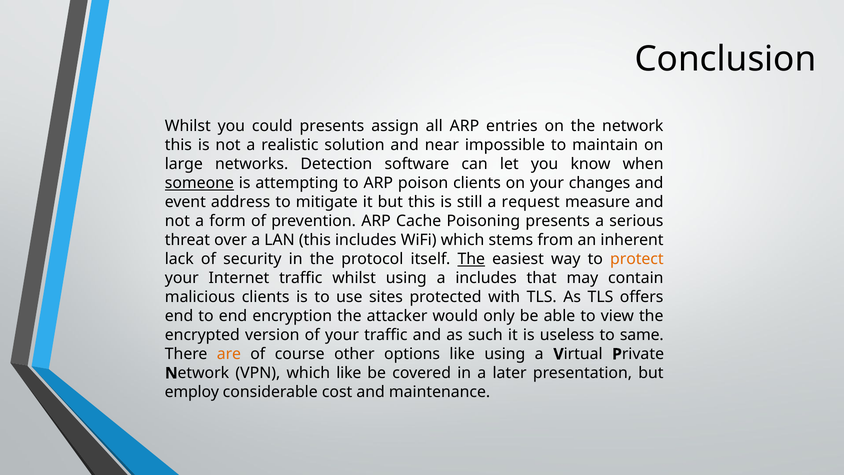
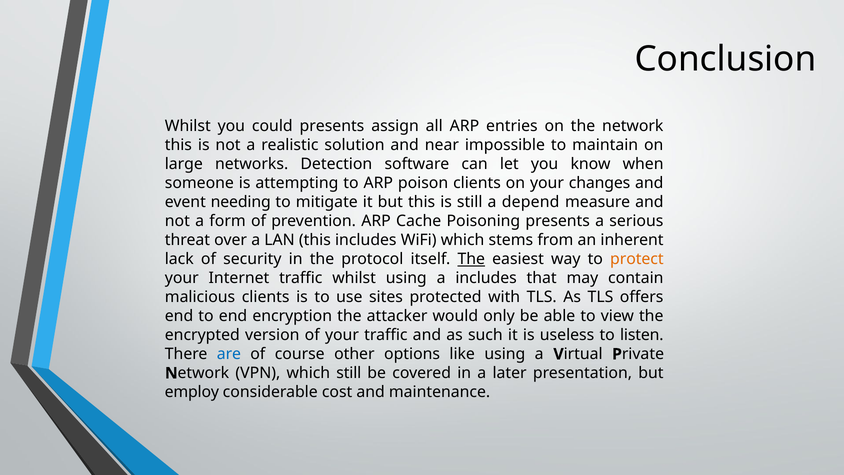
someone underline: present -> none
address: address -> needing
request: request -> depend
same: same -> listen
are colour: orange -> blue
which like: like -> still
